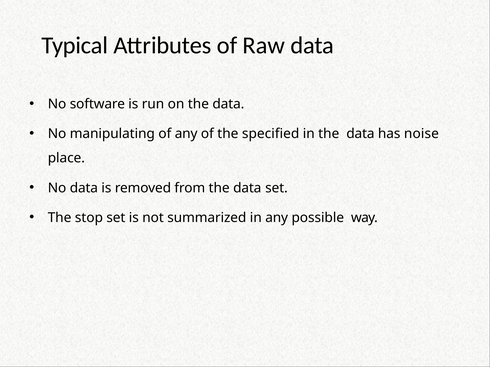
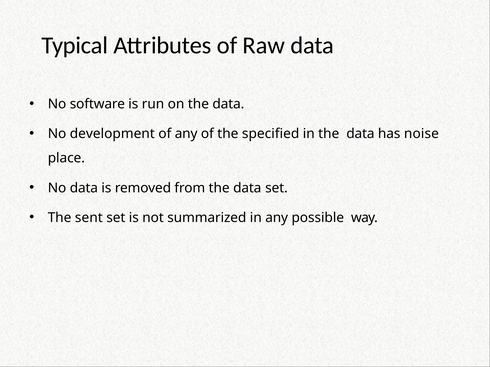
manipulating: manipulating -> development
stop: stop -> sent
